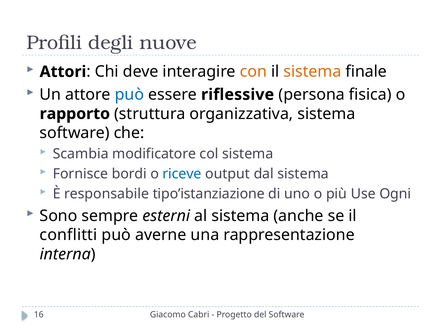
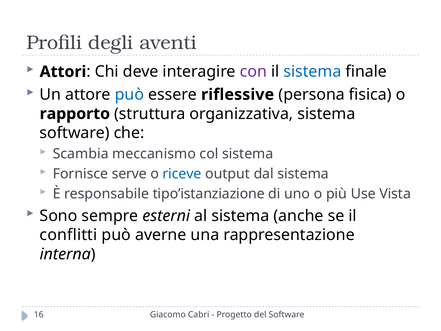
nuove: nuove -> aventi
con colour: orange -> purple
sistema at (312, 72) colour: orange -> blue
modificatore: modificatore -> meccanismo
bordi: bordi -> serve
Ogni: Ogni -> Vista
